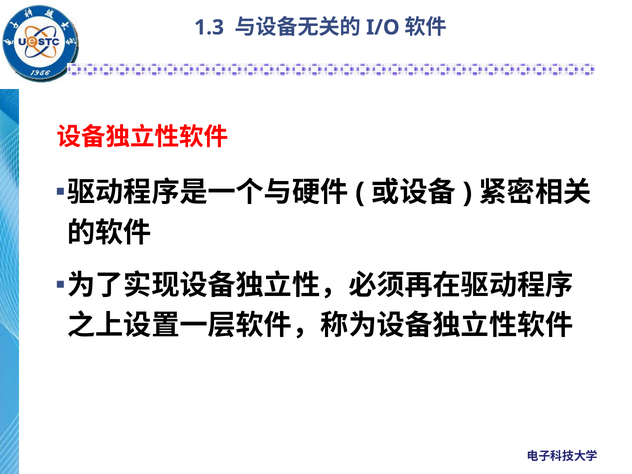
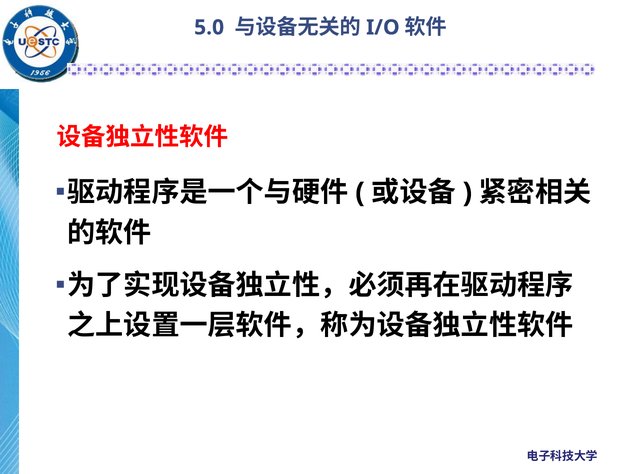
1.3: 1.3 -> 5.0
